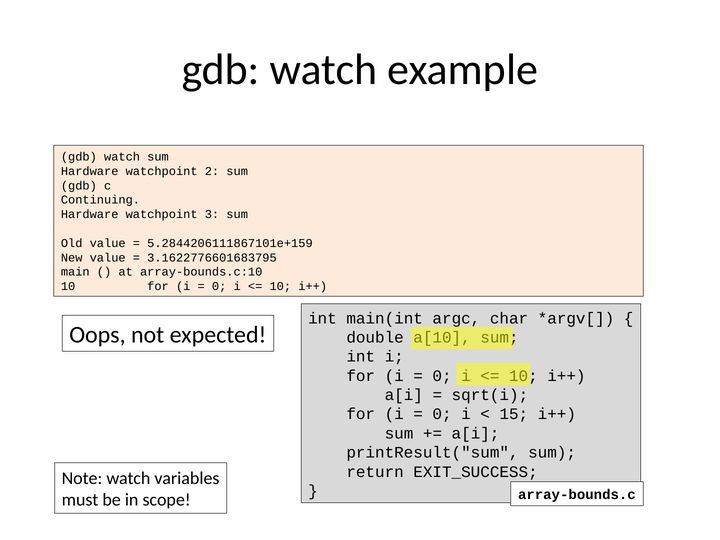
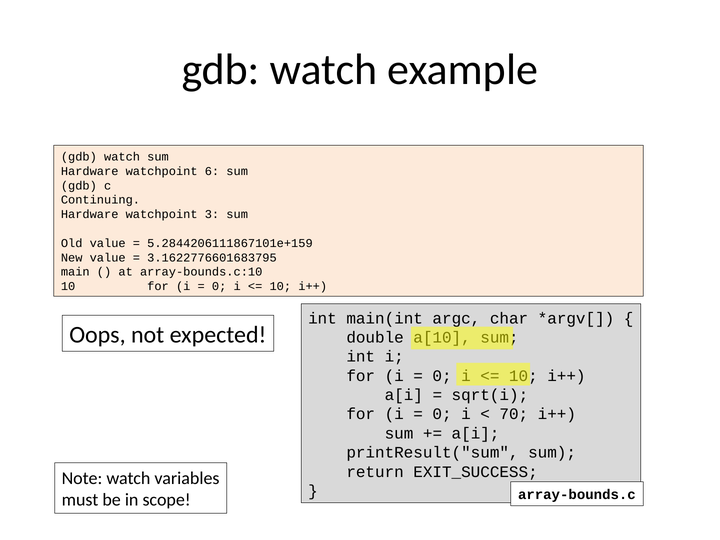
2: 2 -> 6
15: 15 -> 70
